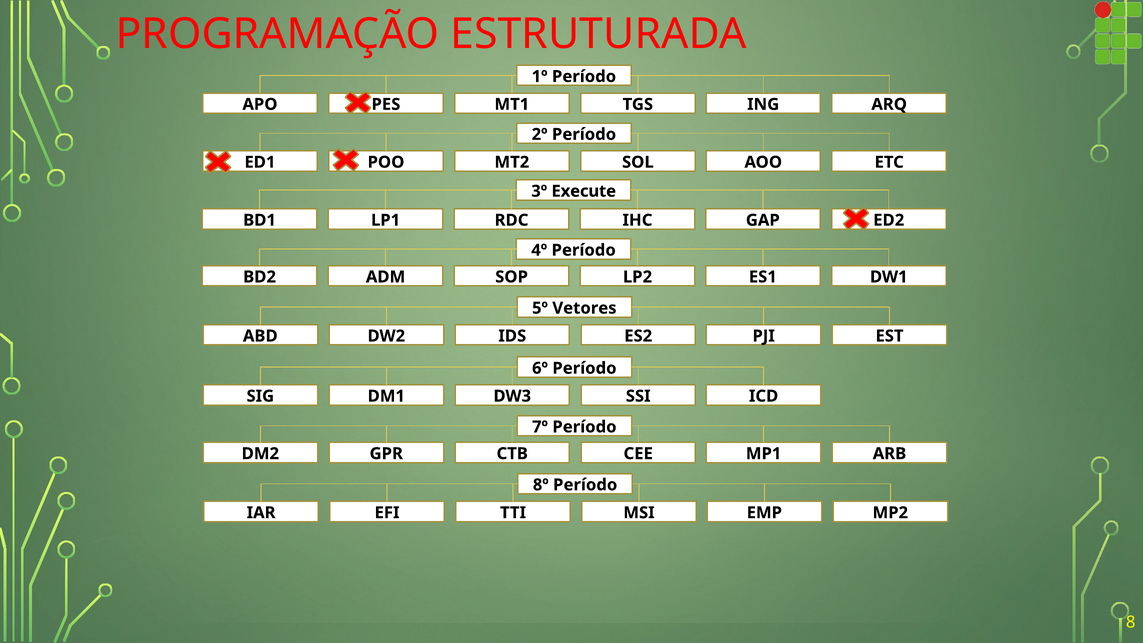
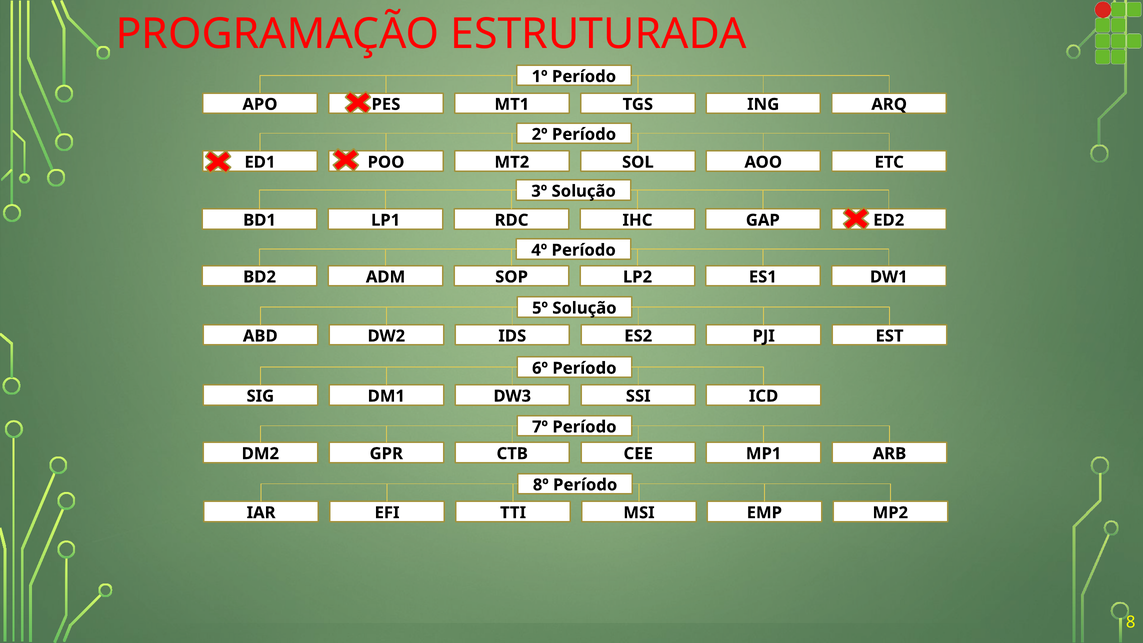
3º Execute: Execute -> Solução
5º Vetores: Vetores -> Solução
